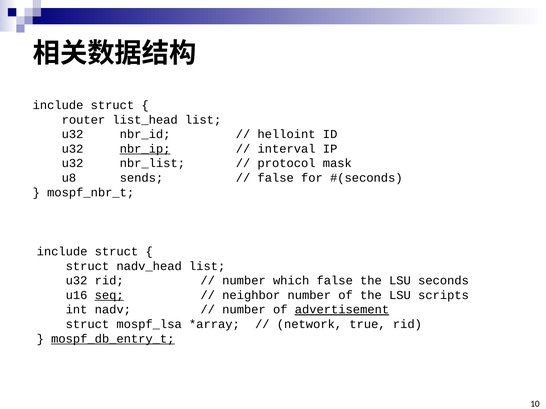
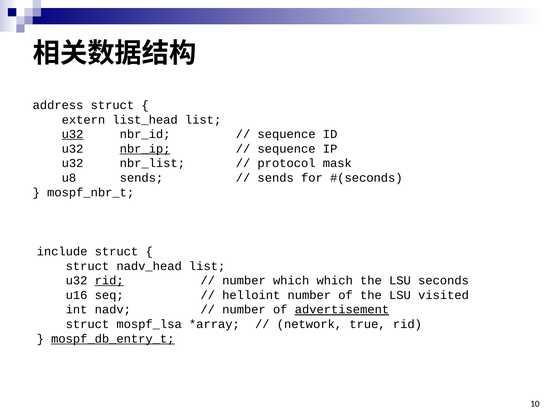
include at (58, 105): include -> address
router: router -> extern
u32 at (73, 134) underline: none -> present
helloint at (287, 134): helloint -> sequence
interval at (287, 149): interval -> sequence
false at (276, 178): false -> sends
rid at (109, 281) underline: none -> present
which false: false -> which
seq underline: present -> none
neighbor: neighbor -> helloint
scripts: scripts -> visited
